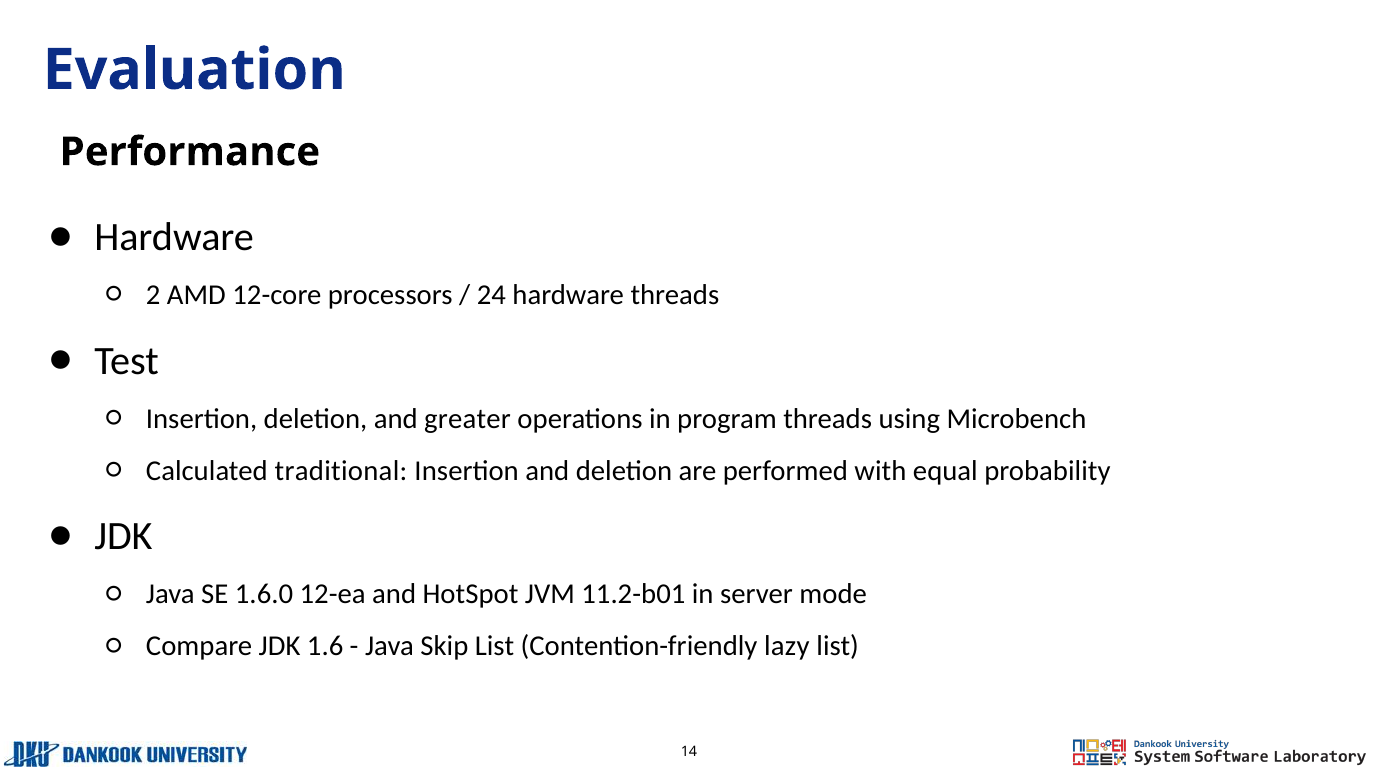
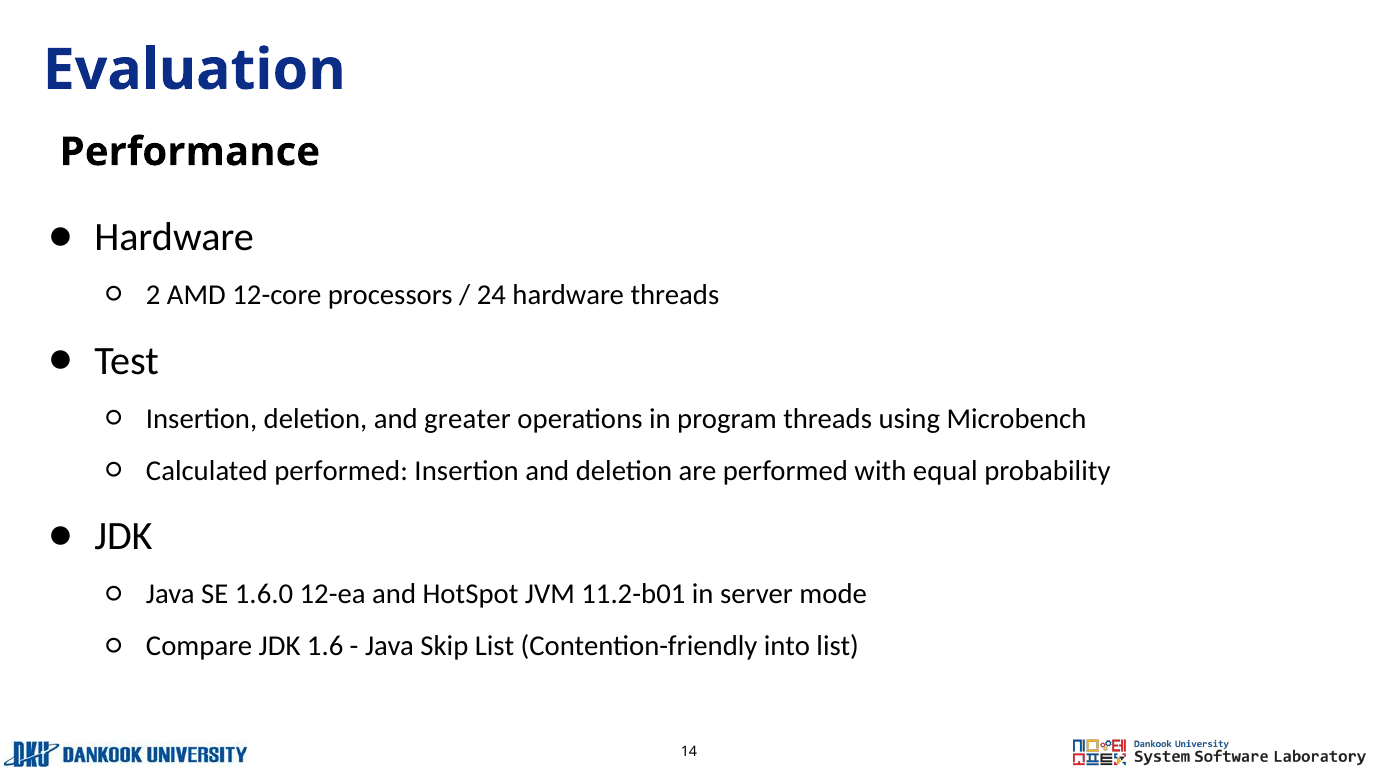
Calculated traditional: traditional -> performed
lazy: lazy -> into
